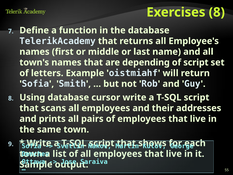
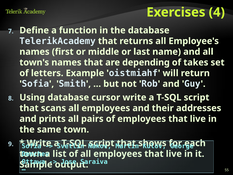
Exercises 8: 8 -> 4
of script: script -> takes
